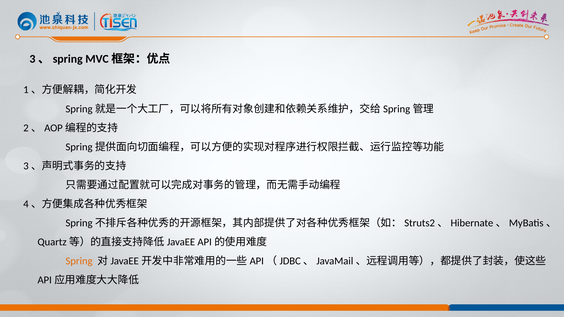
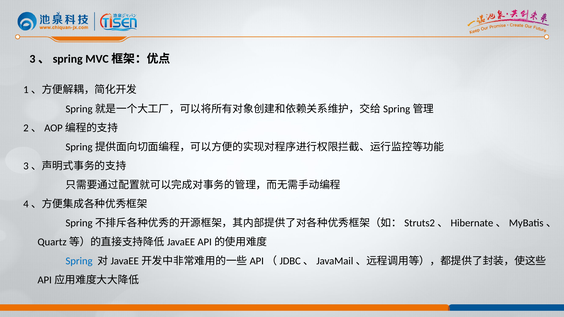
Spring colour: orange -> blue
